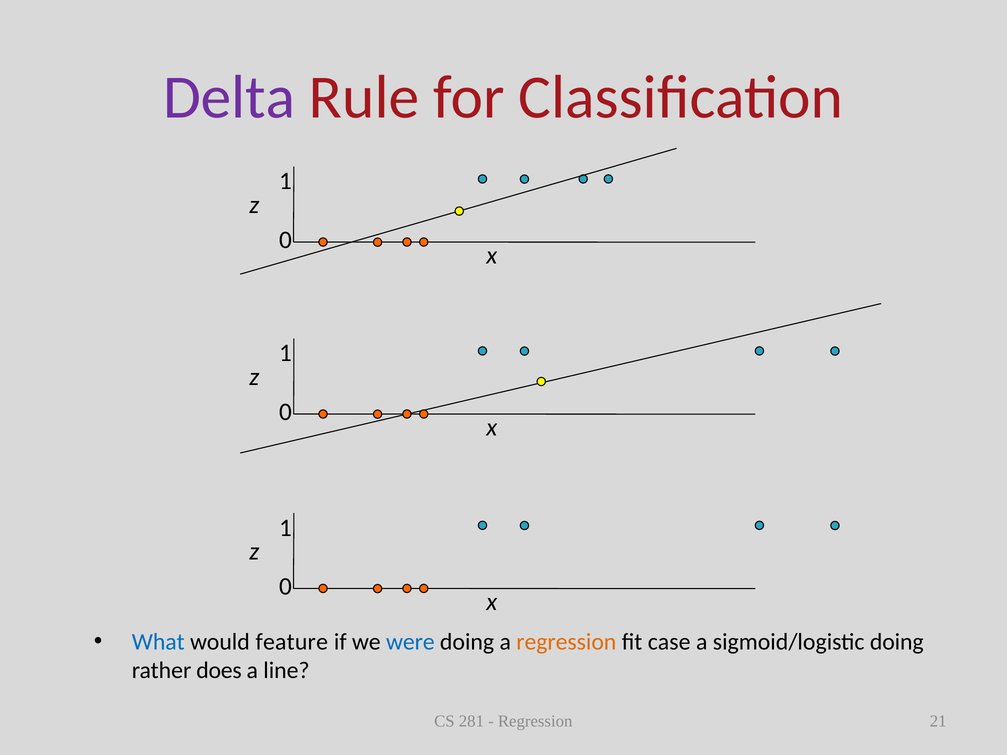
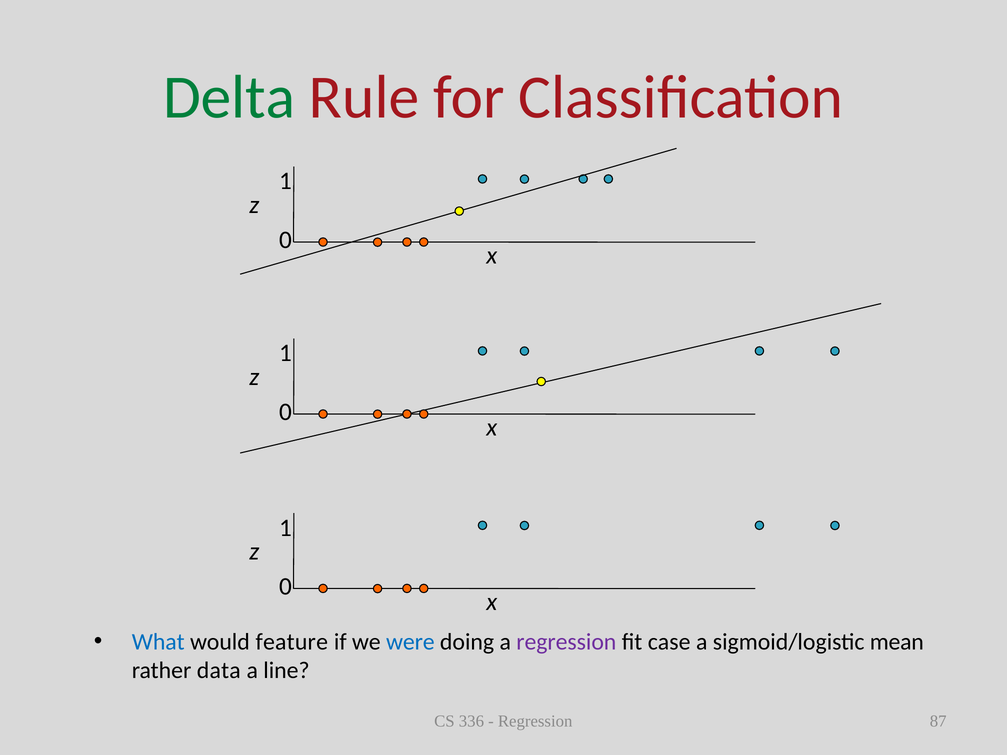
Delta colour: purple -> green
regression at (566, 642) colour: orange -> purple
sigmoid/logistic doing: doing -> mean
does: does -> data
281: 281 -> 336
21: 21 -> 87
